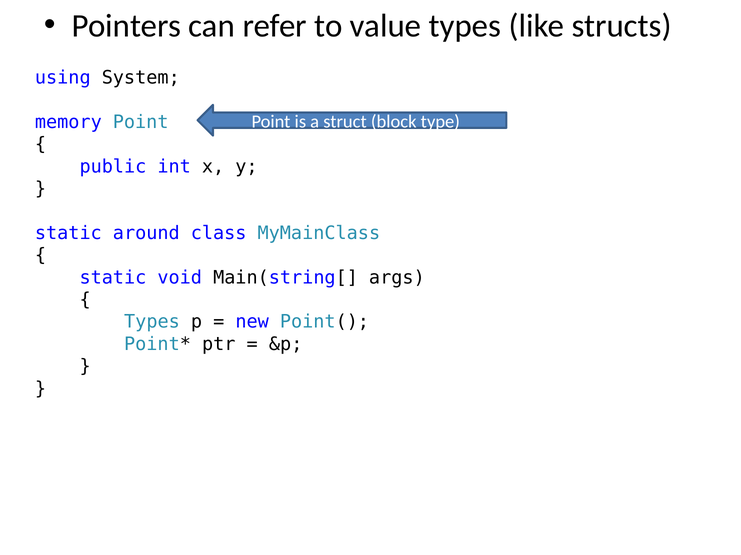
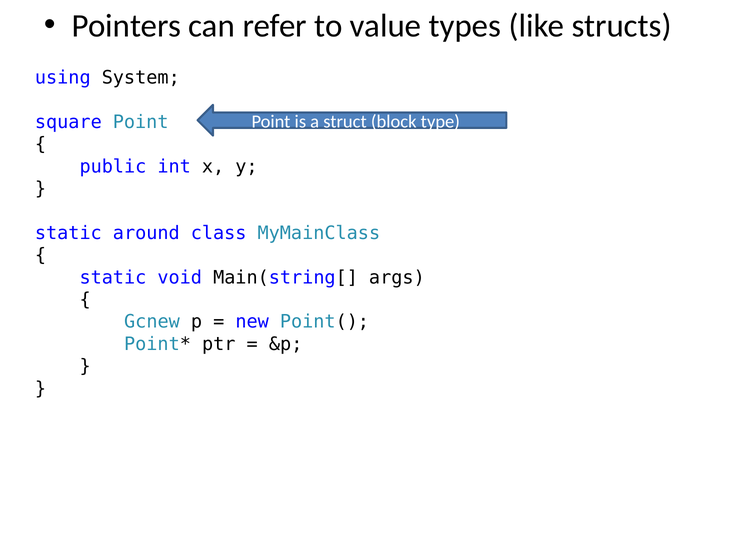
memory: memory -> square
Types at (152, 322): Types -> Gcnew
